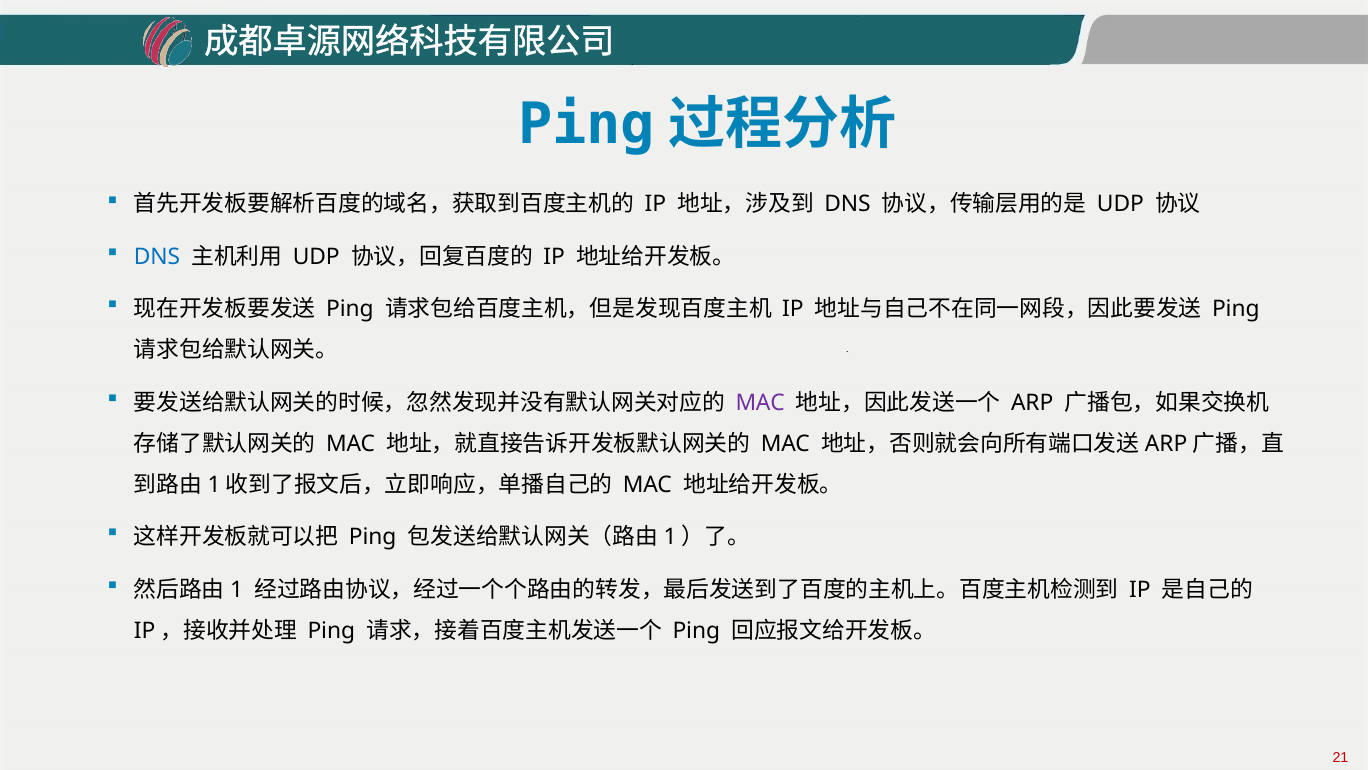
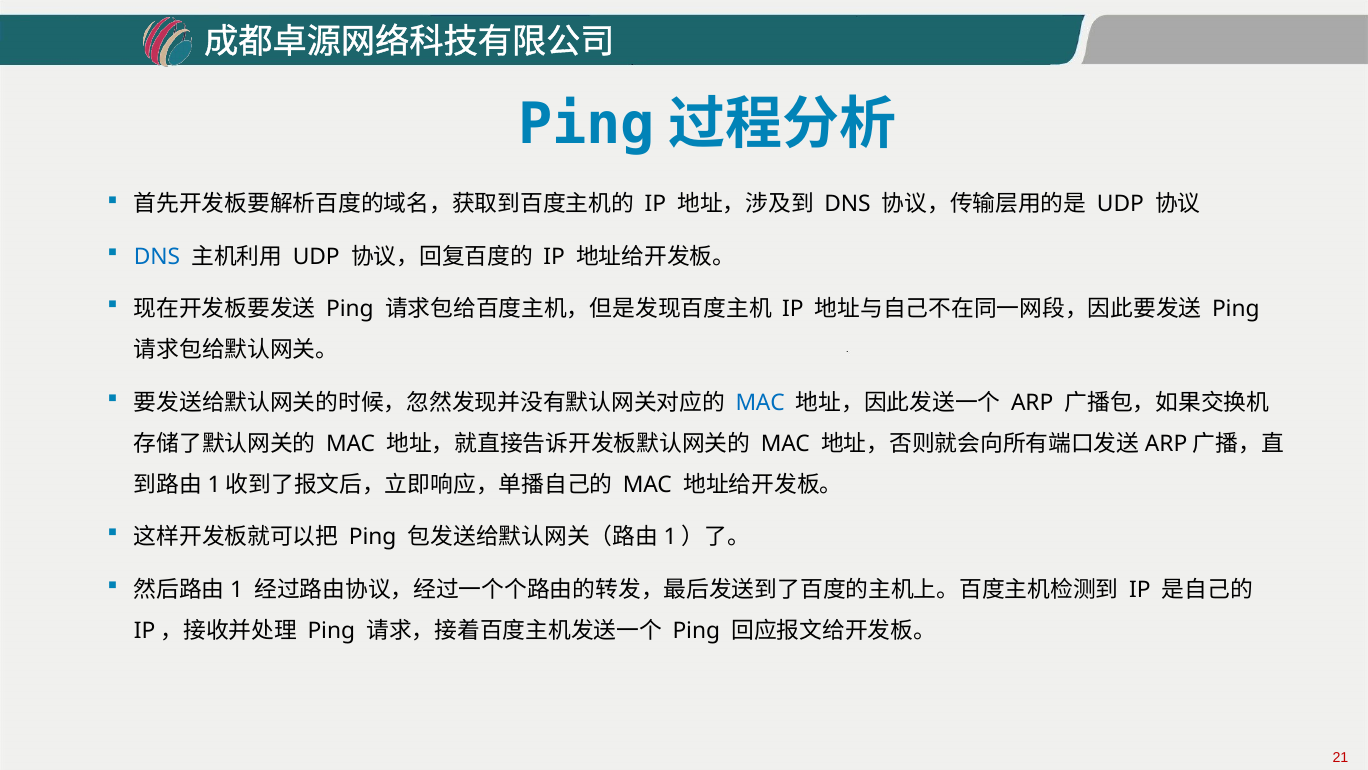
MAC at (760, 402) colour: purple -> blue
